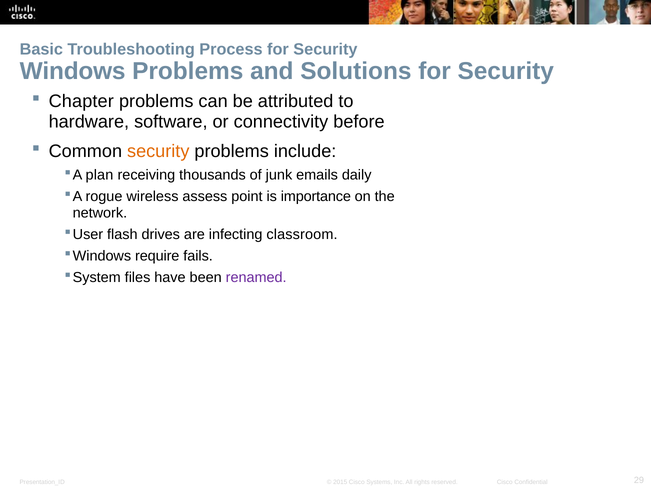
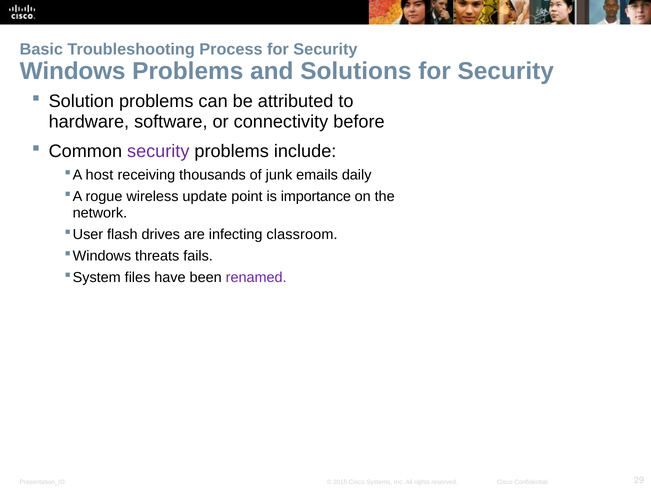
Chapter: Chapter -> Solution
security at (158, 151) colour: orange -> purple
plan: plan -> host
assess: assess -> update
require: require -> threats
